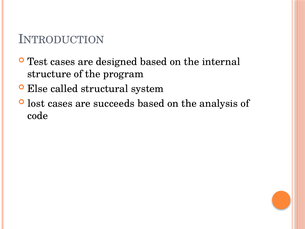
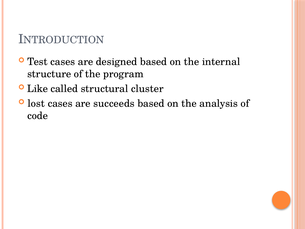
Else: Else -> Like
system: system -> cluster
